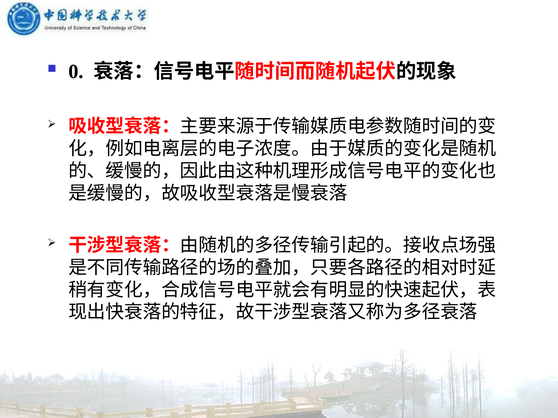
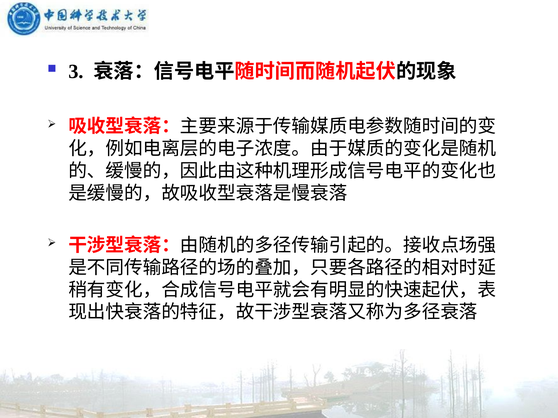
0: 0 -> 3
